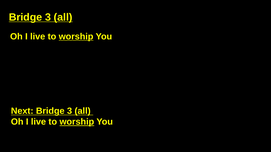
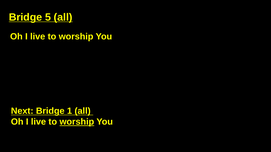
3 at (48, 17): 3 -> 5
worship at (76, 37) underline: present -> none
Next Bridge 3: 3 -> 1
